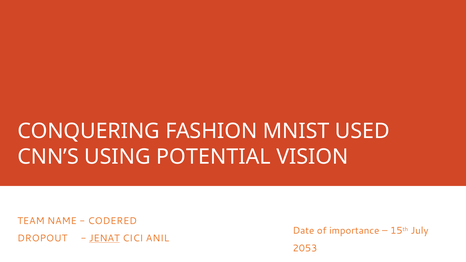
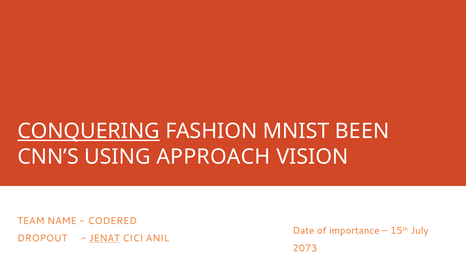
CONQUERING underline: none -> present
USED: USED -> BEEN
POTENTIAL: POTENTIAL -> APPROACH
2053: 2053 -> 2073
